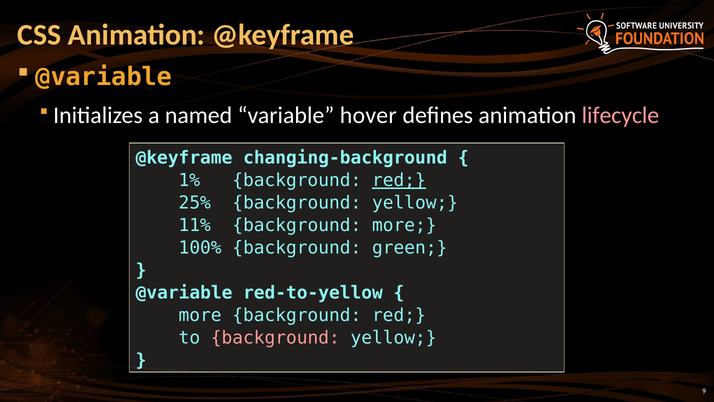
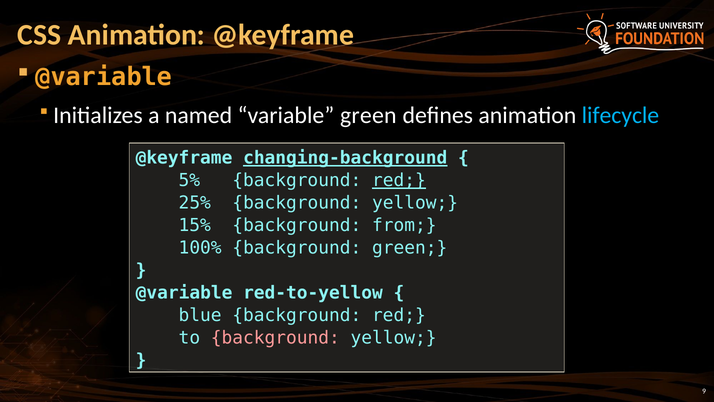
variable hover: hover -> green
lifecycle colour: pink -> light blue
changing-background underline: none -> present
1%: 1% -> 5%
11%: 11% -> 15%
background more: more -> from
more at (200, 315): more -> blue
